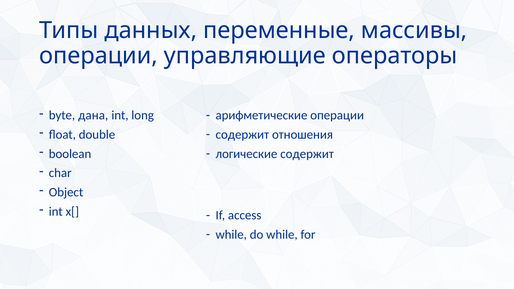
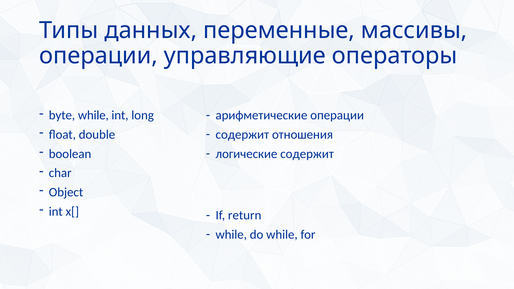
byte дана: дана -> while
access: access -> return
